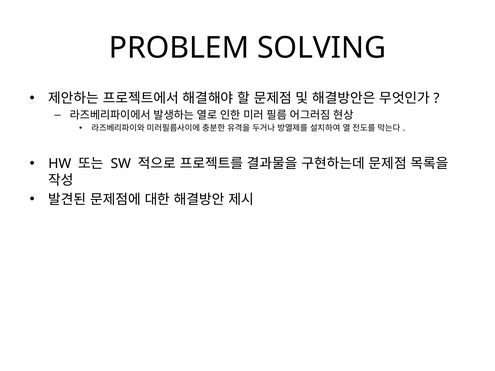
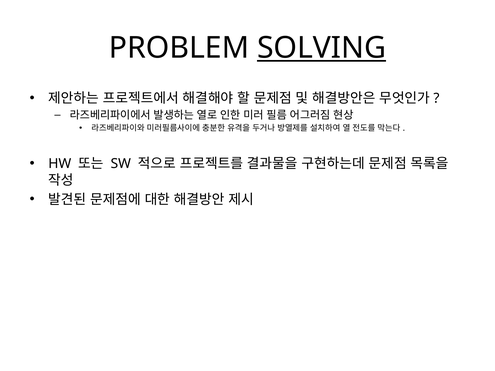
SOLVING underline: none -> present
